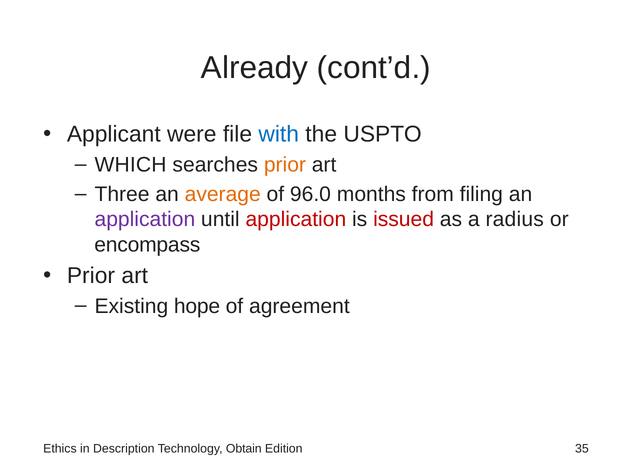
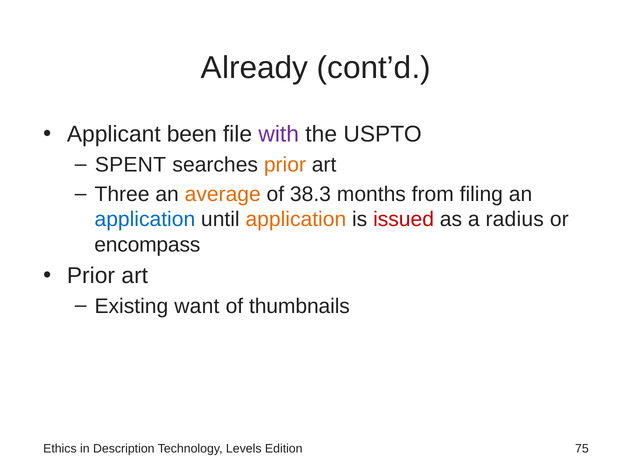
were: were -> been
with colour: blue -> purple
WHICH: WHICH -> SPENT
96.0: 96.0 -> 38.3
application at (145, 219) colour: purple -> blue
application at (296, 219) colour: red -> orange
hope: hope -> want
agreement: agreement -> thumbnails
Obtain: Obtain -> Levels
35: 35 -> 75
